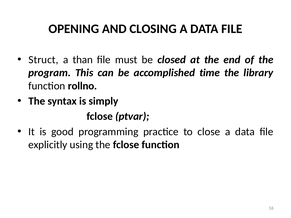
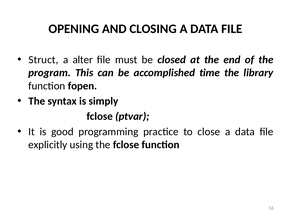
than: than -> alter
rollno: rollno -> fopen
